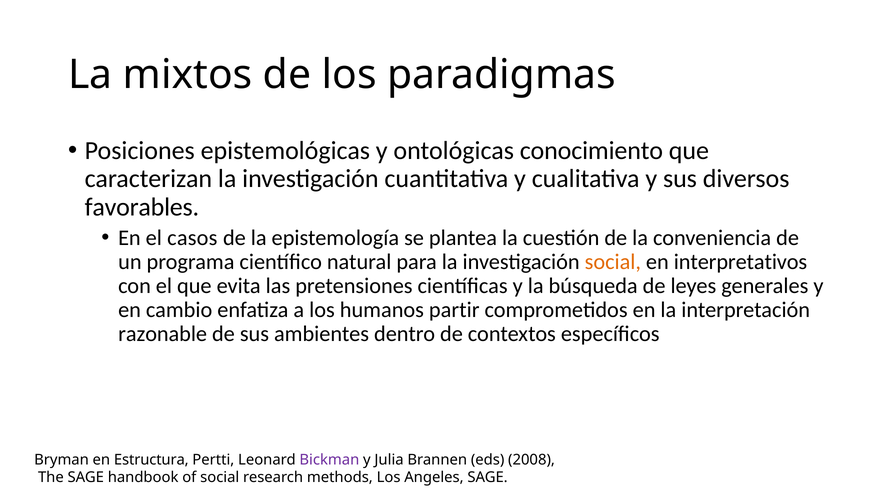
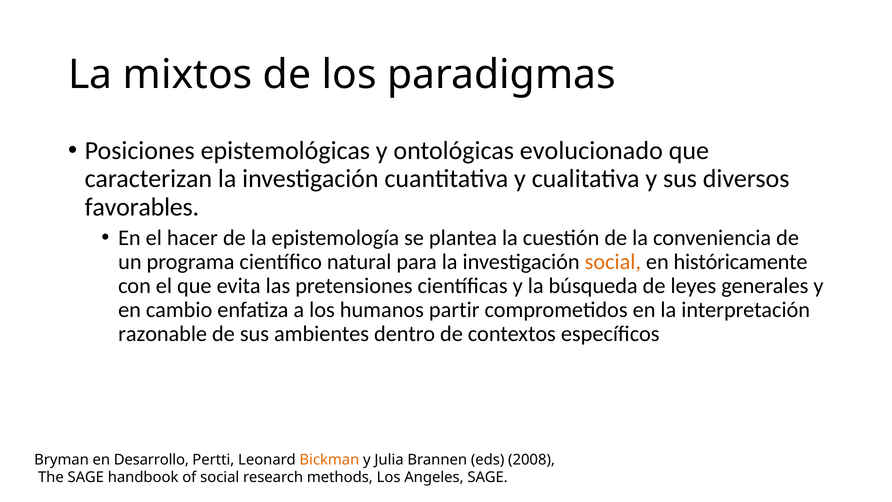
conocimiento: conocimiento -> evolucionado
casos: casos -> hacer
interpretativos: interpretativos -> históricamente
Estructura: Estructura -> Desarrollo
Bickman colour: purple -> orange
